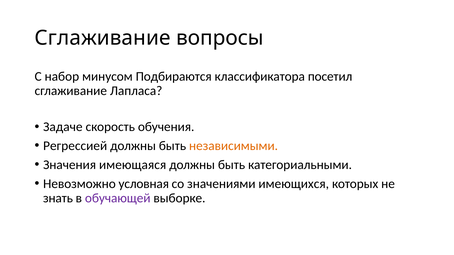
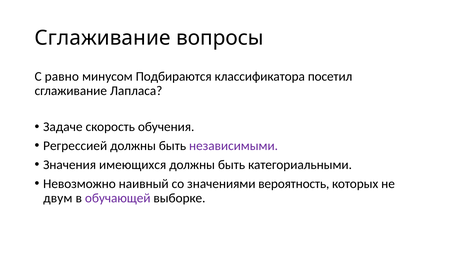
набор: набор -> равно
независимыми colour: orange -> purple
имеющаяся: имеющаяся -> имеющихся
условная: условная -> наивный
имеющихся: имеющихся -> вероятность
знать: знать -> двум
